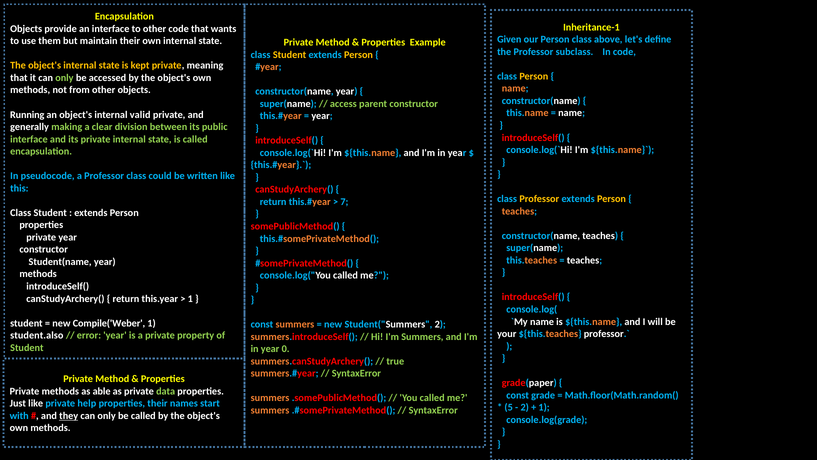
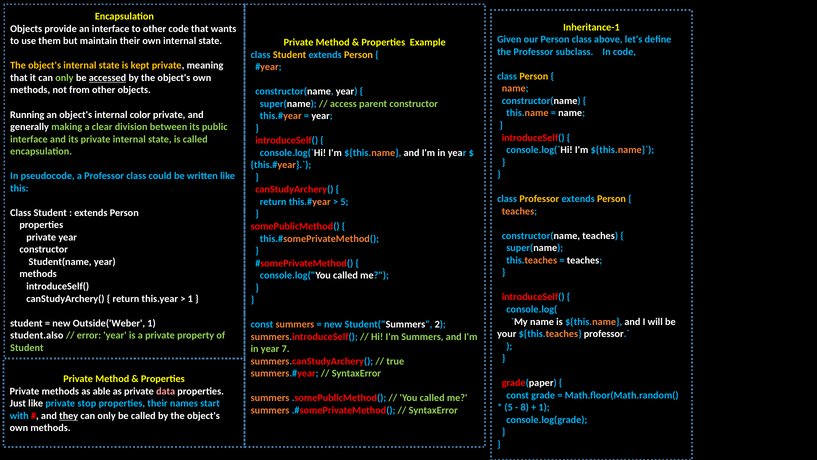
accessed underline: none -> present
valid: valid -> color
7 at (344, 202): 7 -> 5
Compile('Weber: Compile('Weber -> Outside('Weber
0: 0 -> 7
data colour: light green -> pink
help: help -> stop
2 at (525, 407): 2 -> 8
